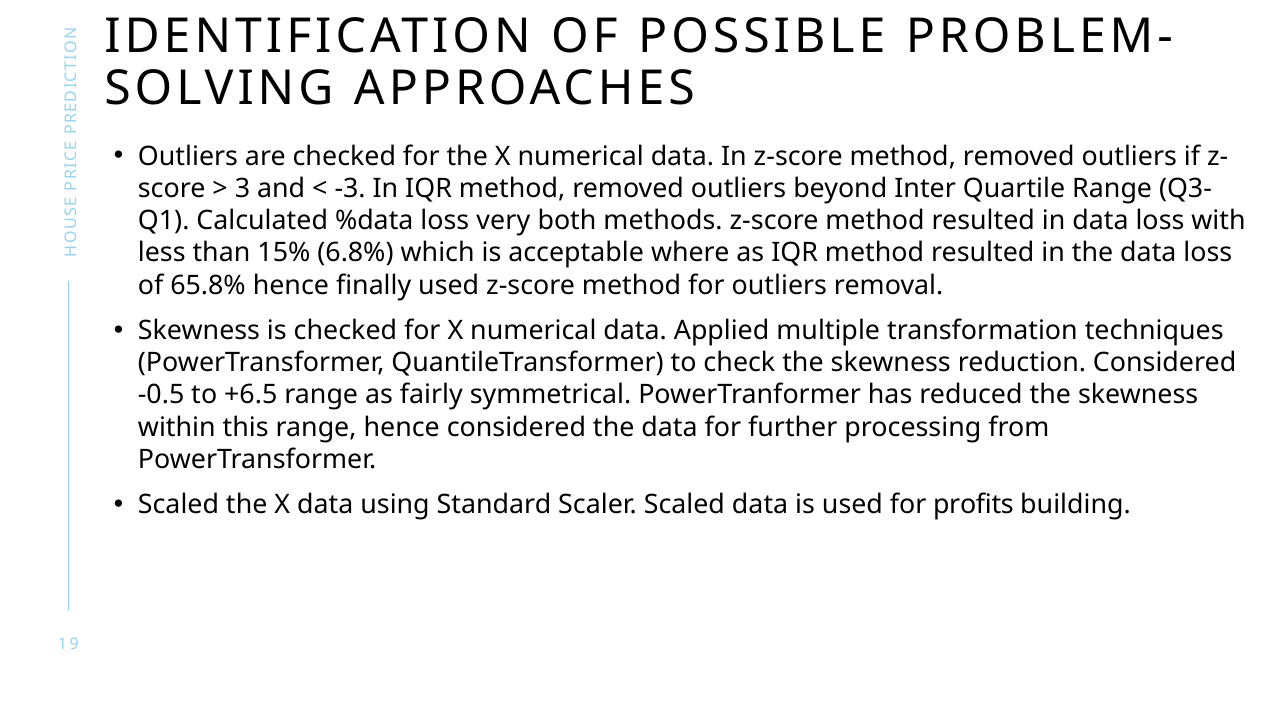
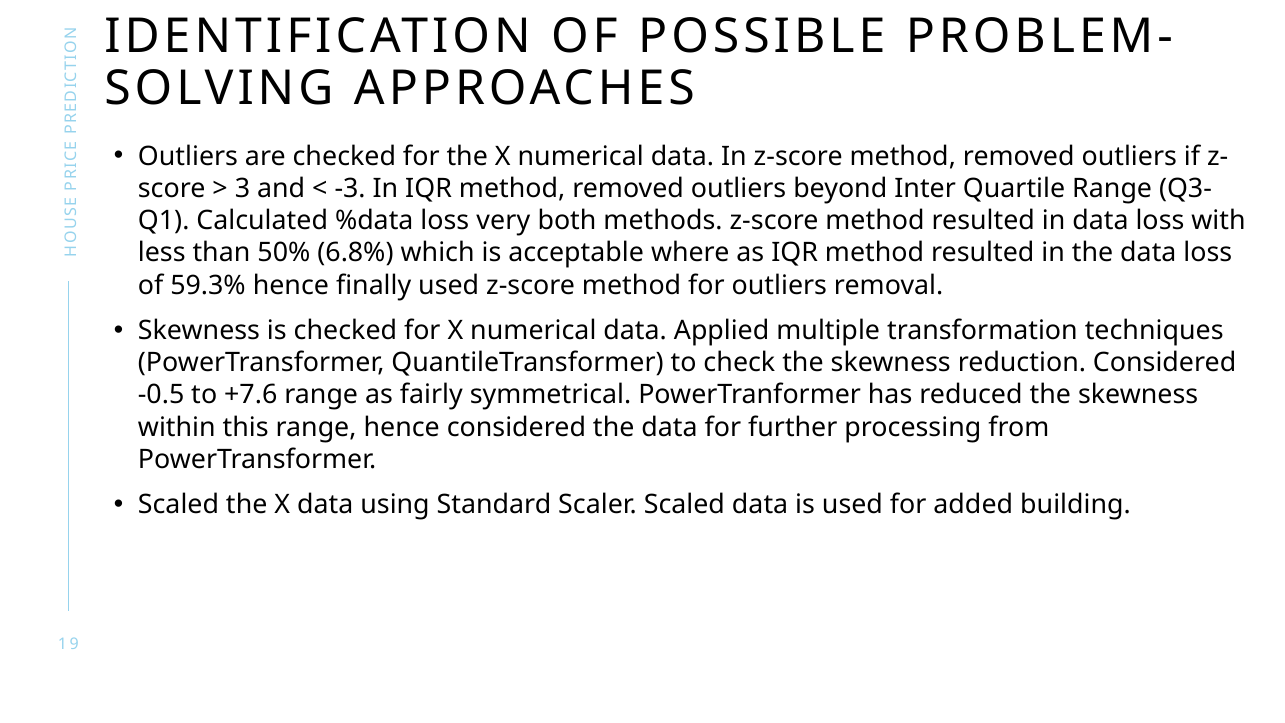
15%: 15% -> 50%
65.8%: 65.8% -> 59.3%
+6.5: +6.5 -> +7.6
profits: profits -> added
